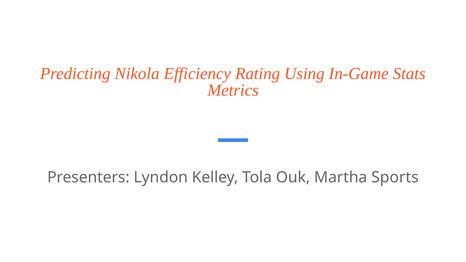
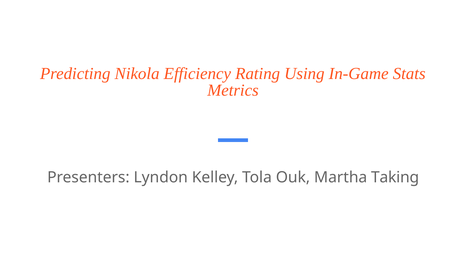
Sports: Sports -> Taking
